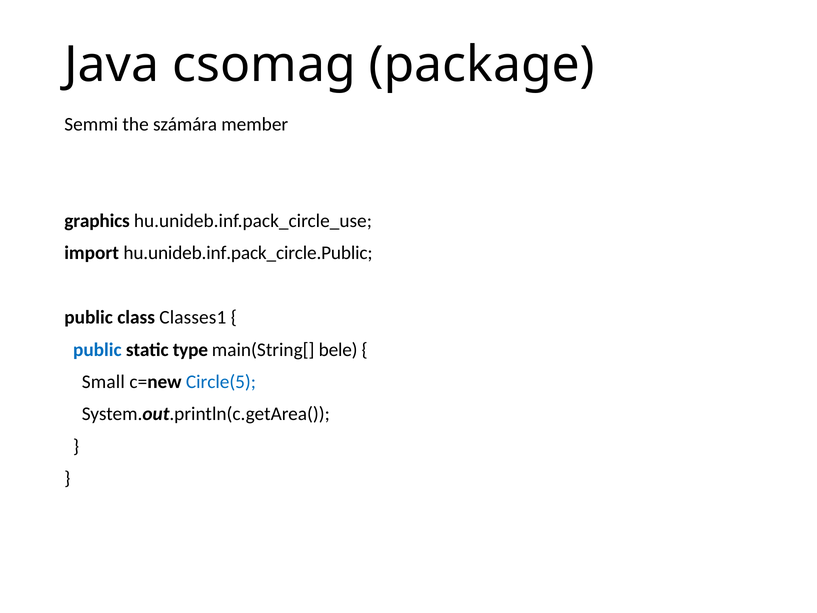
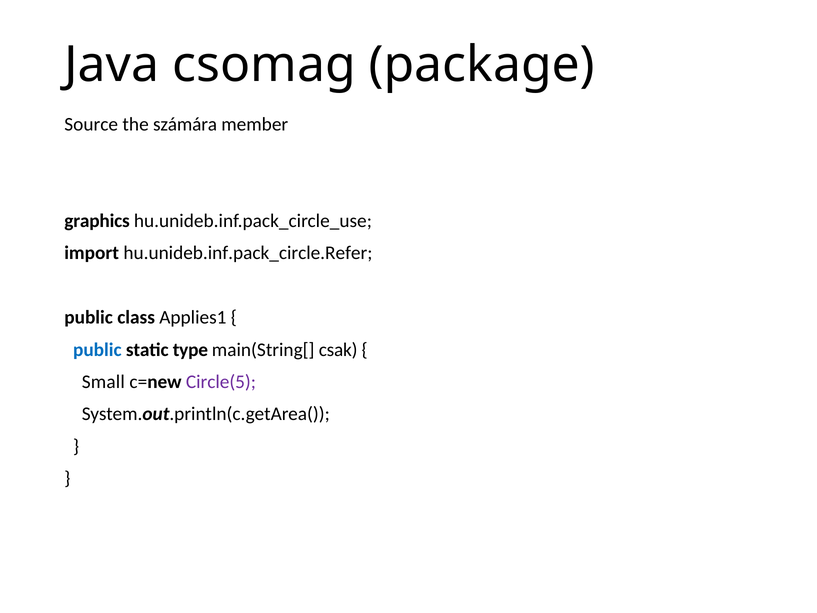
Semmi: Semmi -> Source
hu.unideb.inf.pack_circle.Public: hu.unideb.inf.pack_circle.Public -> hu.unideb.inf.pack_circle.Refer
Classes1: Classes1 -> Applies1
bele: bele -> csak
Circle(5 colour: blue -> purple
